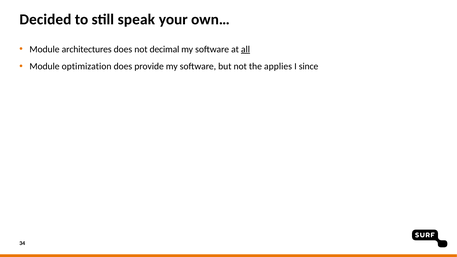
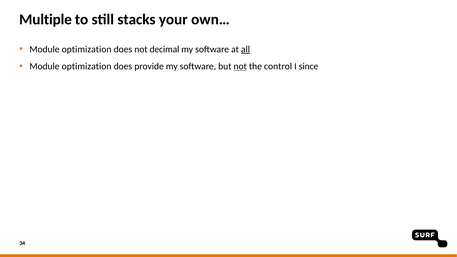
Decided: Decided -> Multiple
speak: speak -> stacks
architectures at (87, 49): architectures -> optimization
not at (240, 66) underline: none -> present
applies: applies -> control
